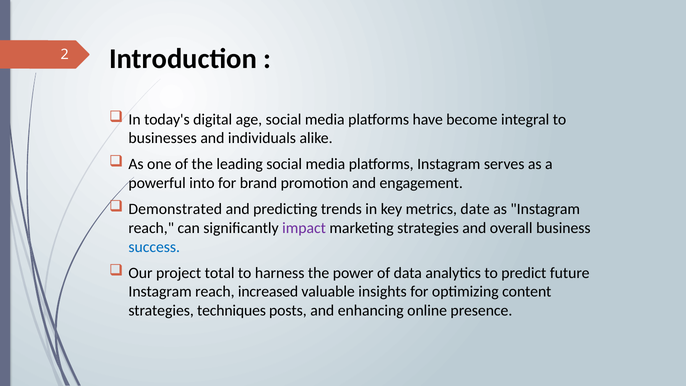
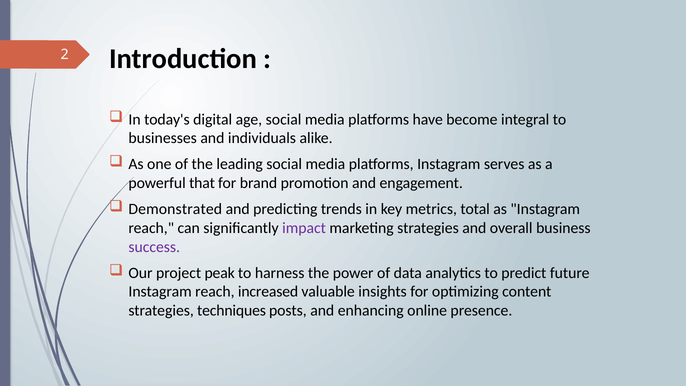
into: into -> that
date: date -> total
success colour: blue -> purple
total: total -> peak
